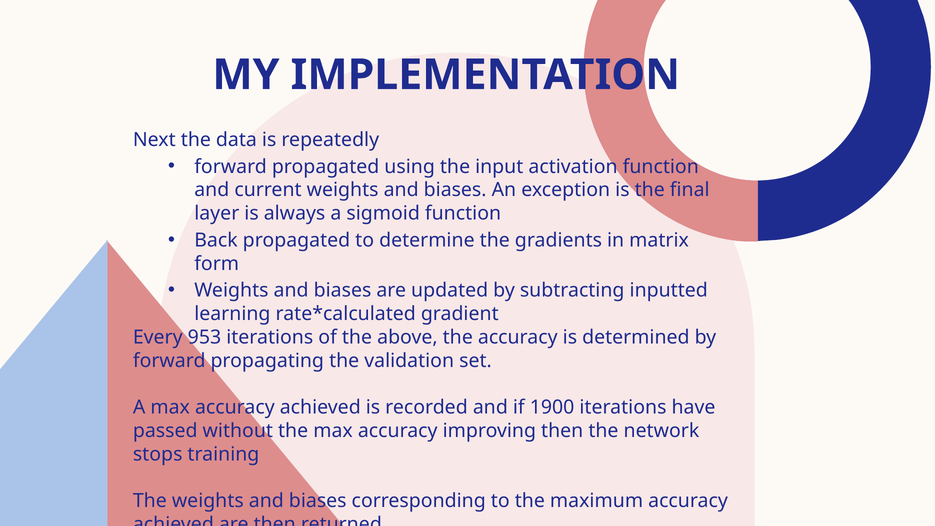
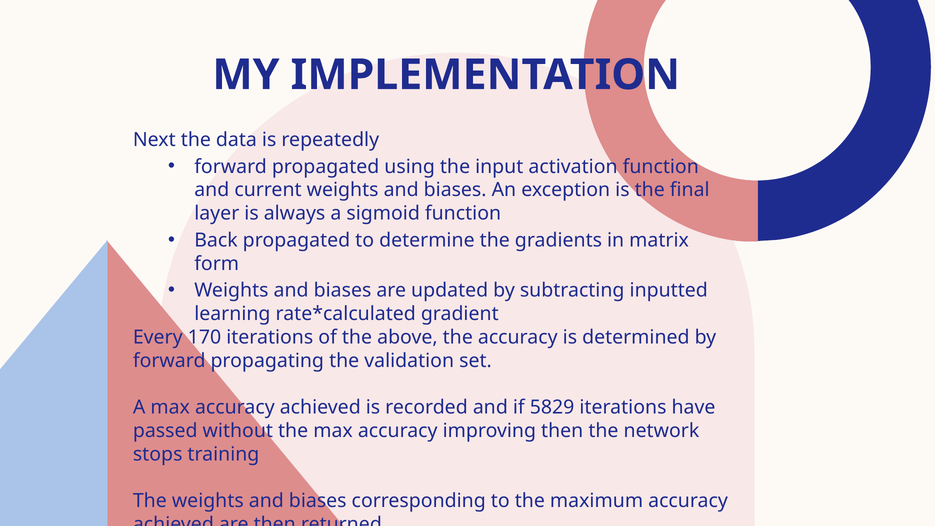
953: 953 -> 170
1900: 1900 -> 5829
